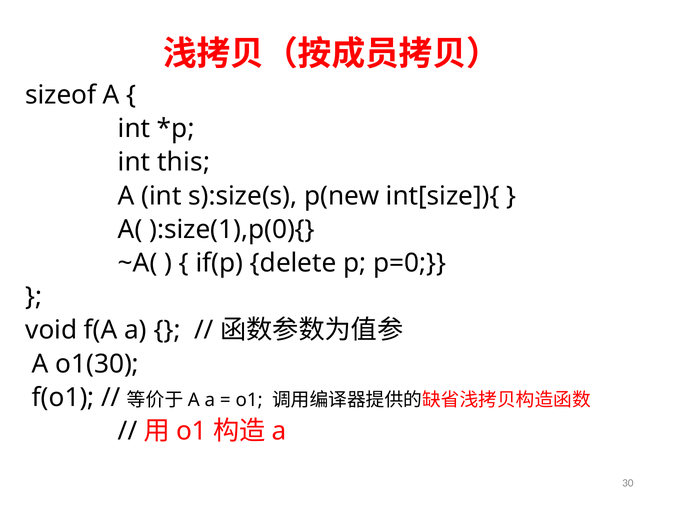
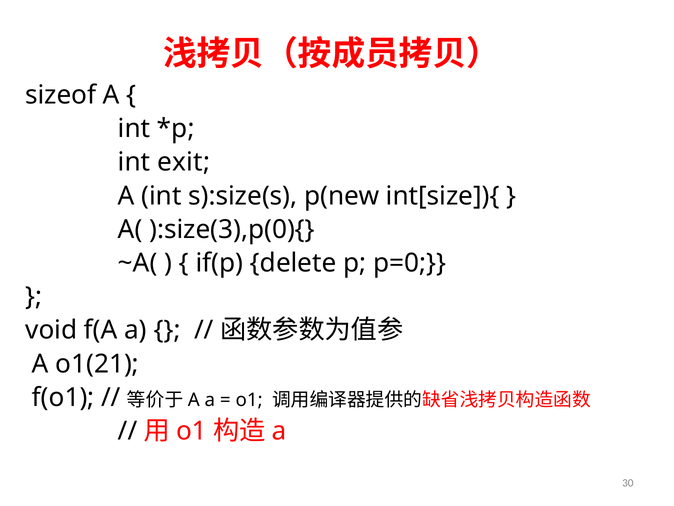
this: this -> exit
):size(1),p(0){: ):size(1),p(0){ -> ):size(3),p(0){
o1(30: o1(30 -> o1(21
